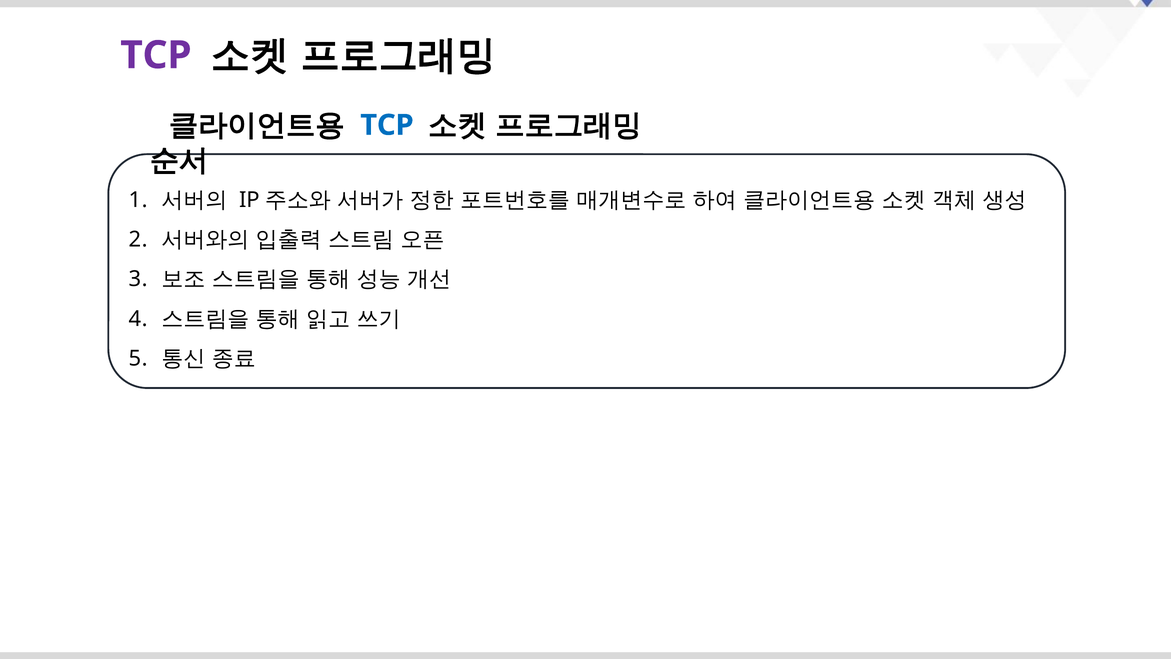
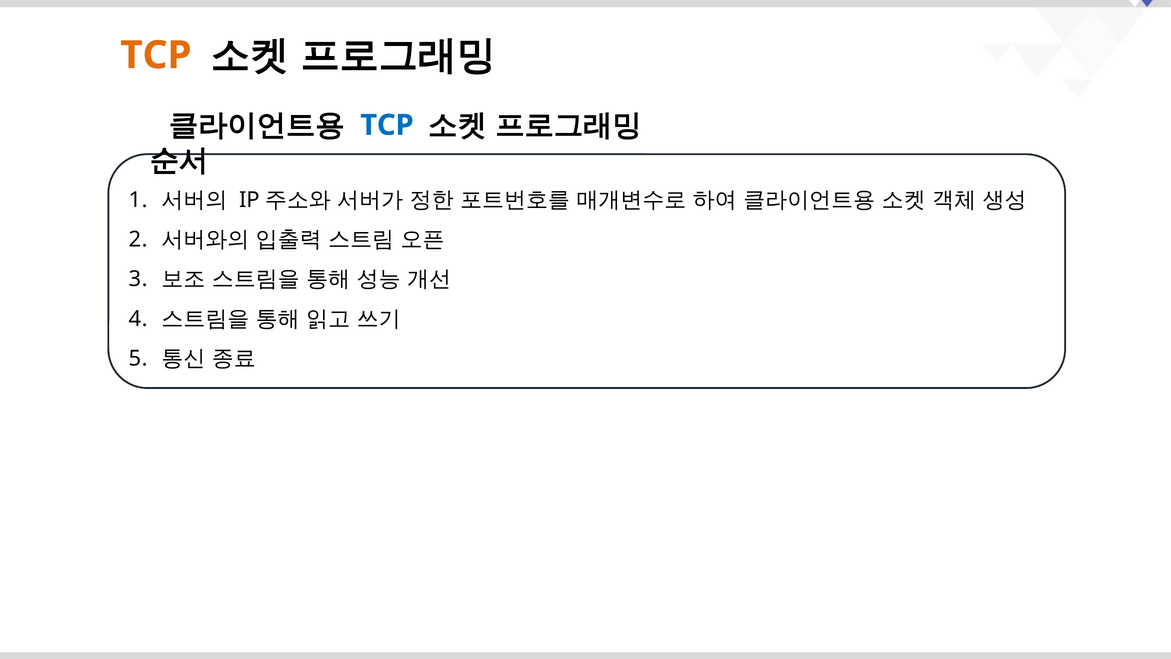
TCP at (156, 55) colour: purple -> orange
